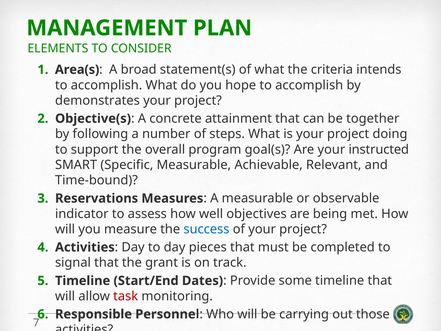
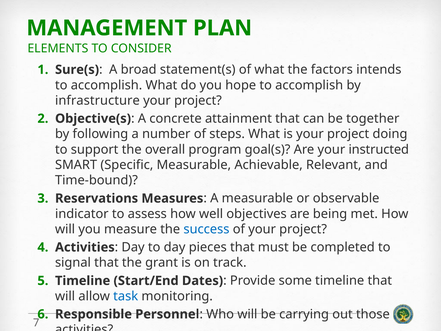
Area(s: Area(s -> Sure(s
criteria: criteria -> factors
demonstrates: demonstrates -> infrastructure
task colour: red -> blue
